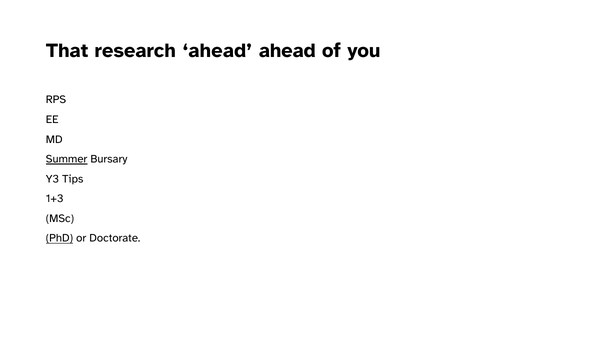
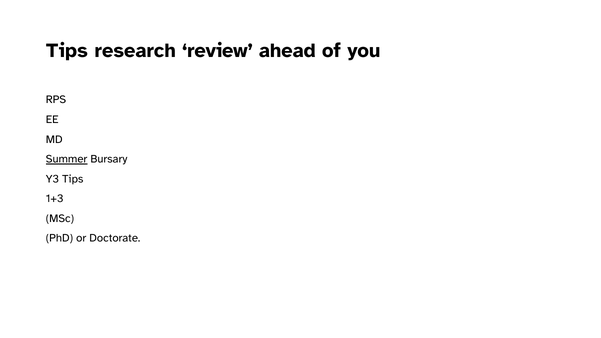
That at (67, 51): That -> Tips
research ahead: ahead -> review
PhD underline: present -> none
